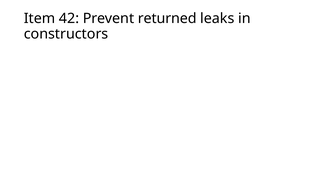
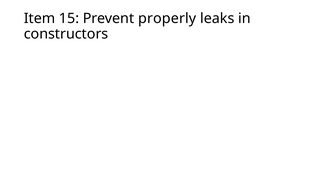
42: 42 -> 15
returned: returned -> properly
